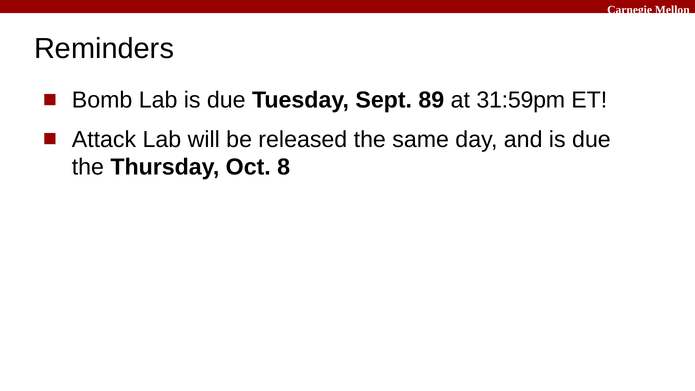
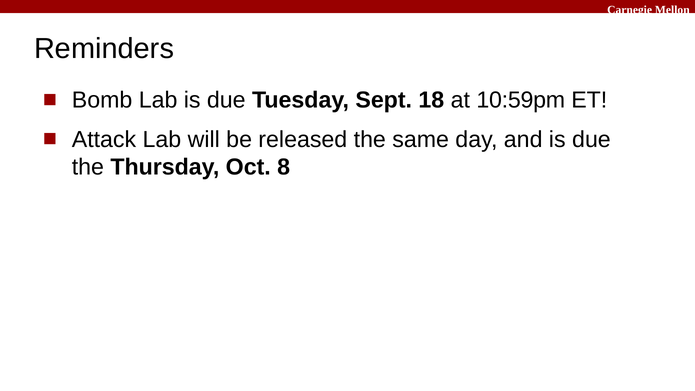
89: 89 -> 18
31:59pm: 31:59pm -> 10:59pm
